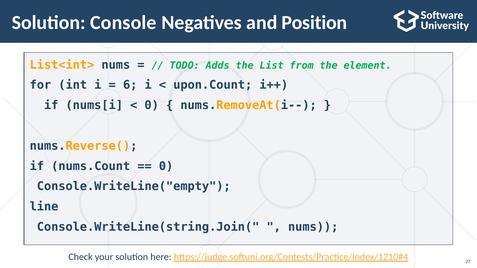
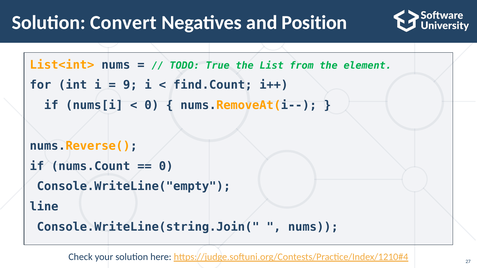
Console: Console -> Convert
Adds: Adds -> True
6: 6 -> 9
upon.Count: upon.Count -> find.Count
